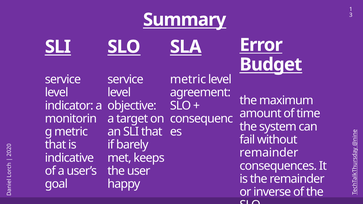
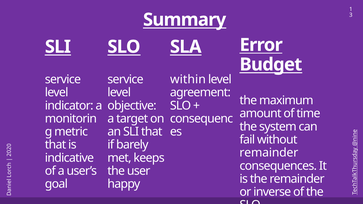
metric at (188, 80): metric -> within
